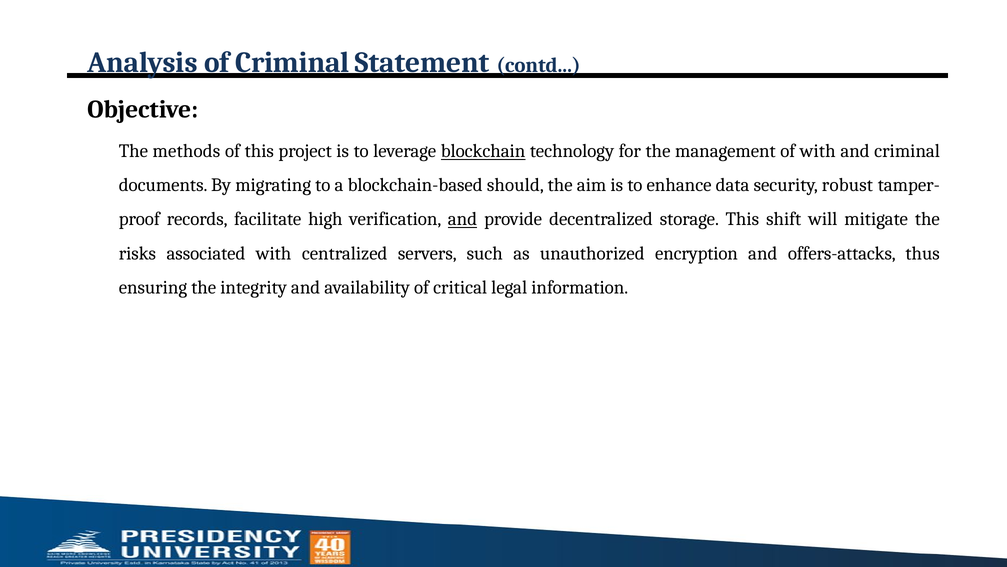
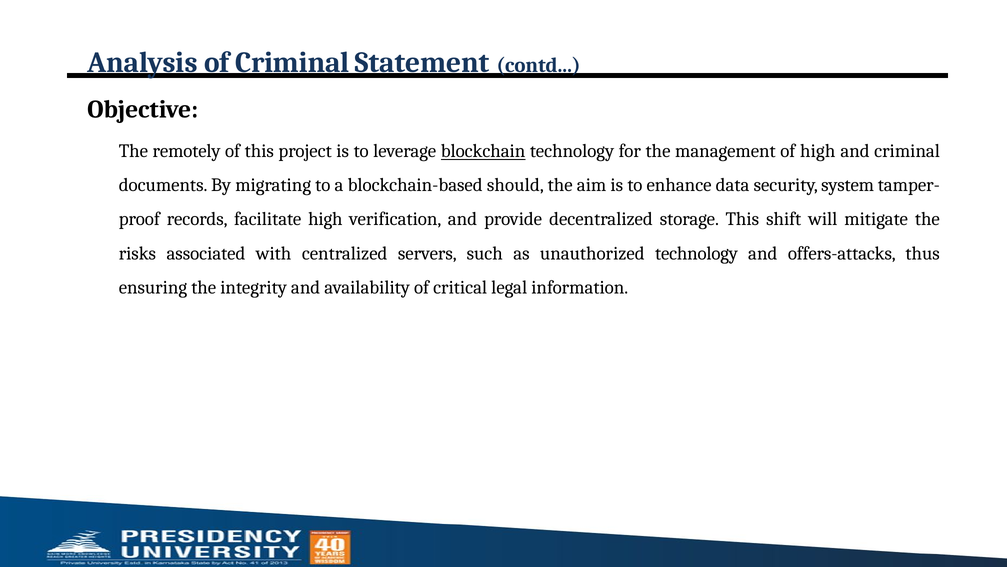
methods: methods -> remotely
of with: with -> high
robust: robust -> system
and at (462, 219) underline: present -> none
unauthorized encryption: encryption -> technology
